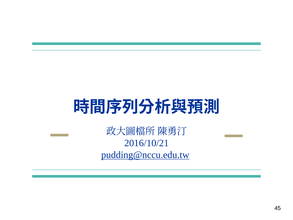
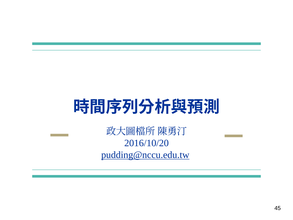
2016/10/21: 2016/10/21 -> 2016/10/20
